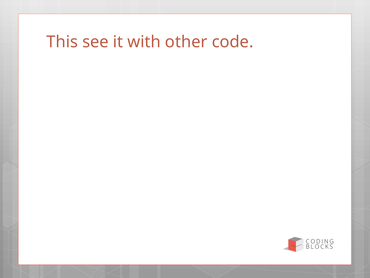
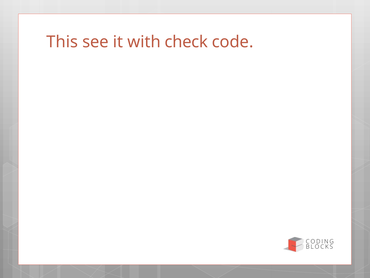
other: other -> check
